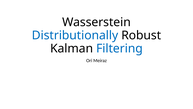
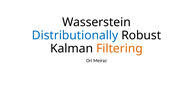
Filtering colour: blue -> orange
